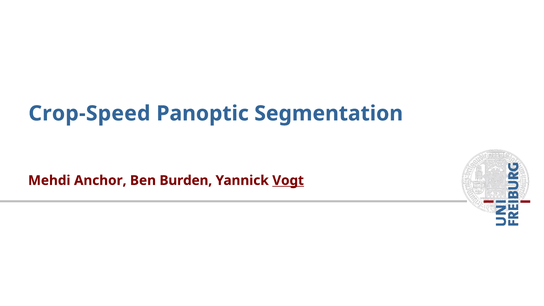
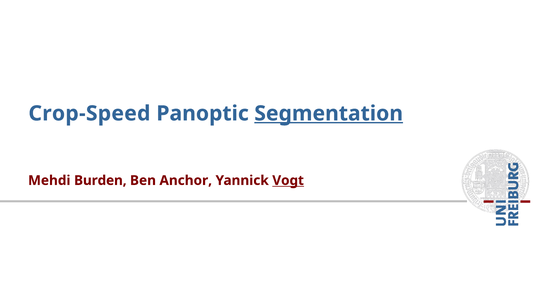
Segmentation underline: none -> present
Anchor: Anchor -> Burden
Burden: Burden -> Anchor
